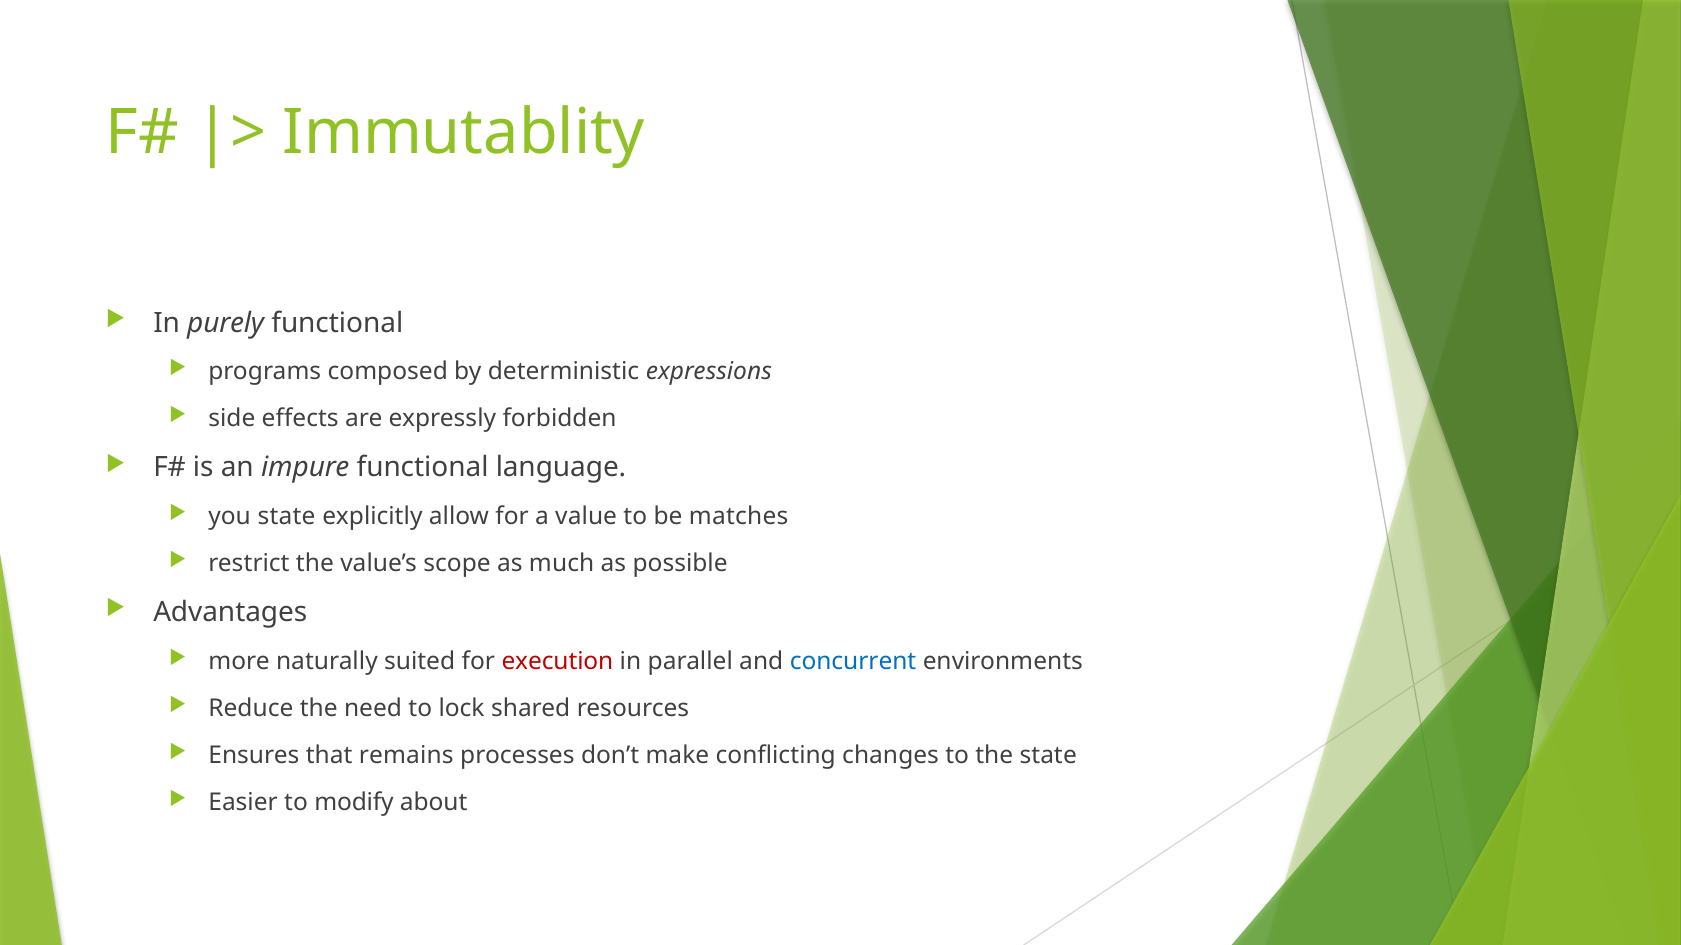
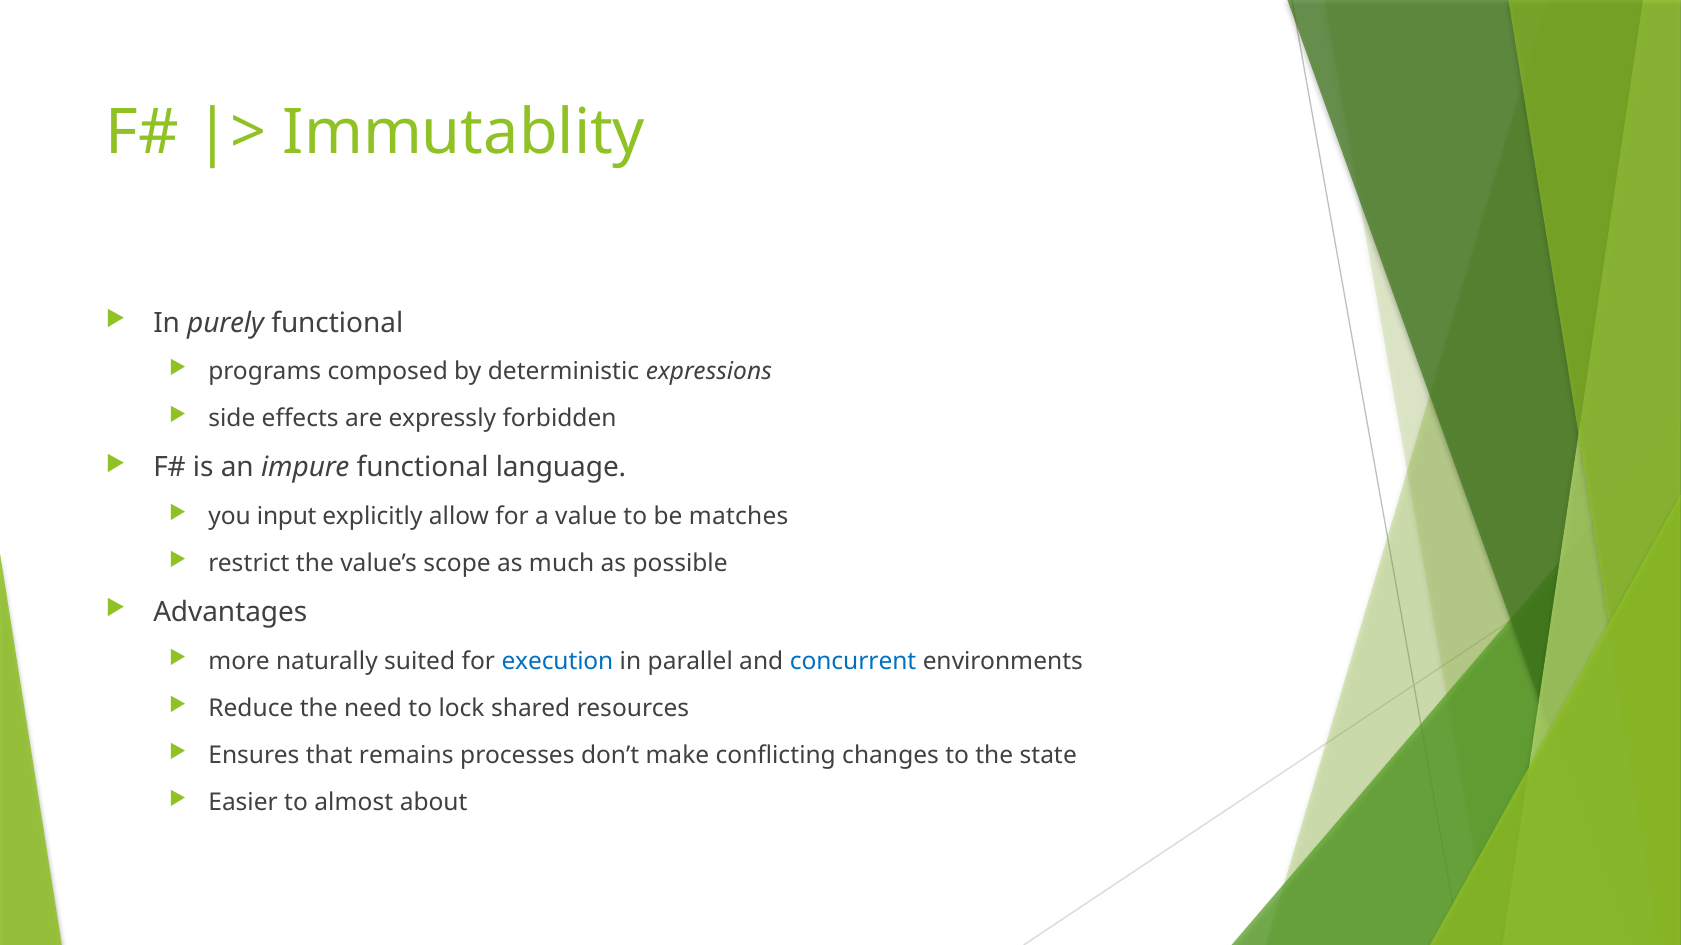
you state: state -> input
execution colour: red -> blue
modify: modify -> almost
